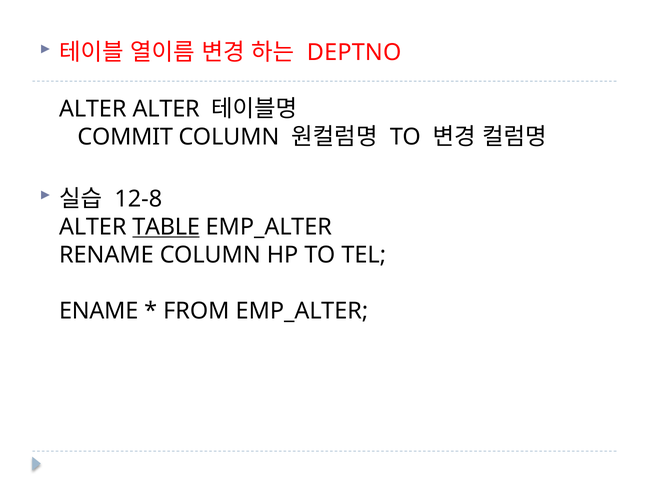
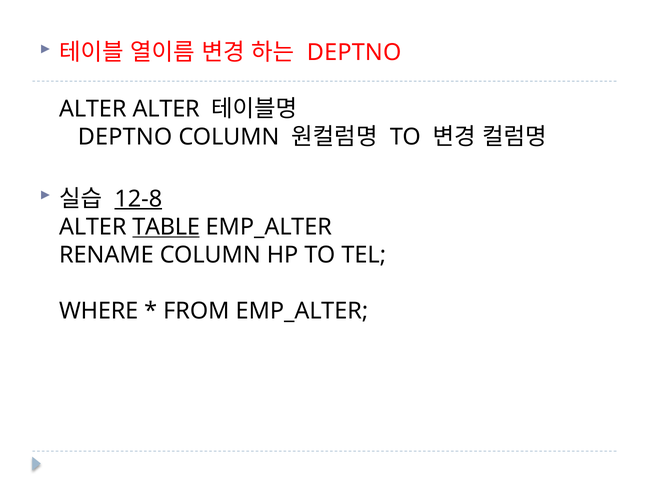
COMMIT at (125, 137): COMMIT -> DEPTNO
12-8 underline: none -> present
ENAME: ENAME -> WHERE
